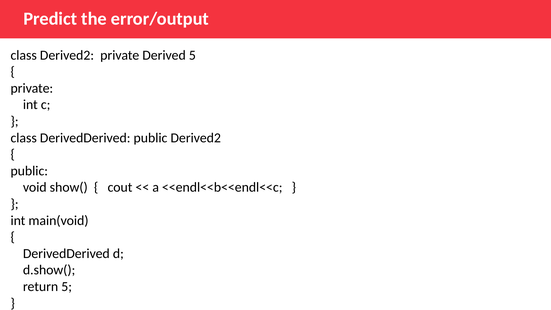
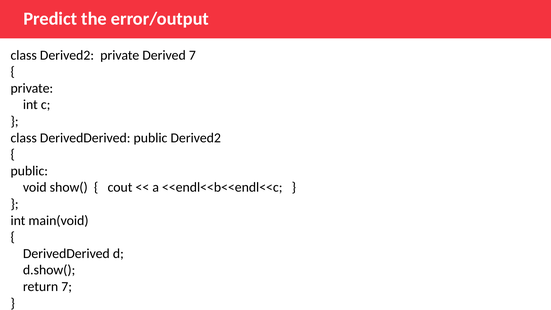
Derived 5: 5 -> 7
return 5: 5 -> 7
